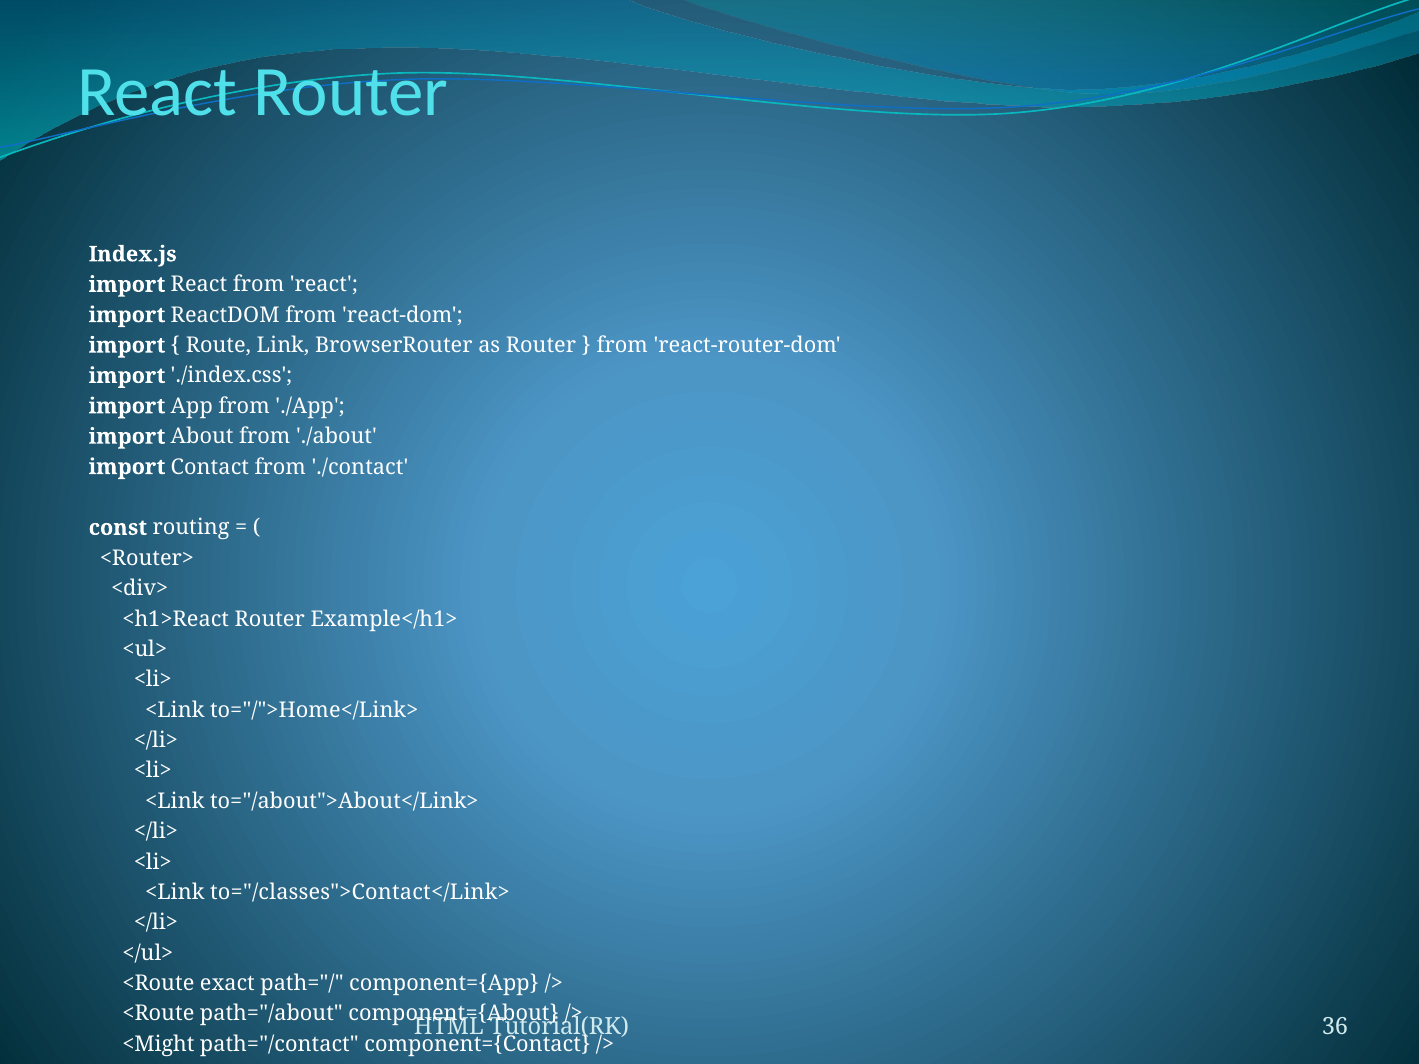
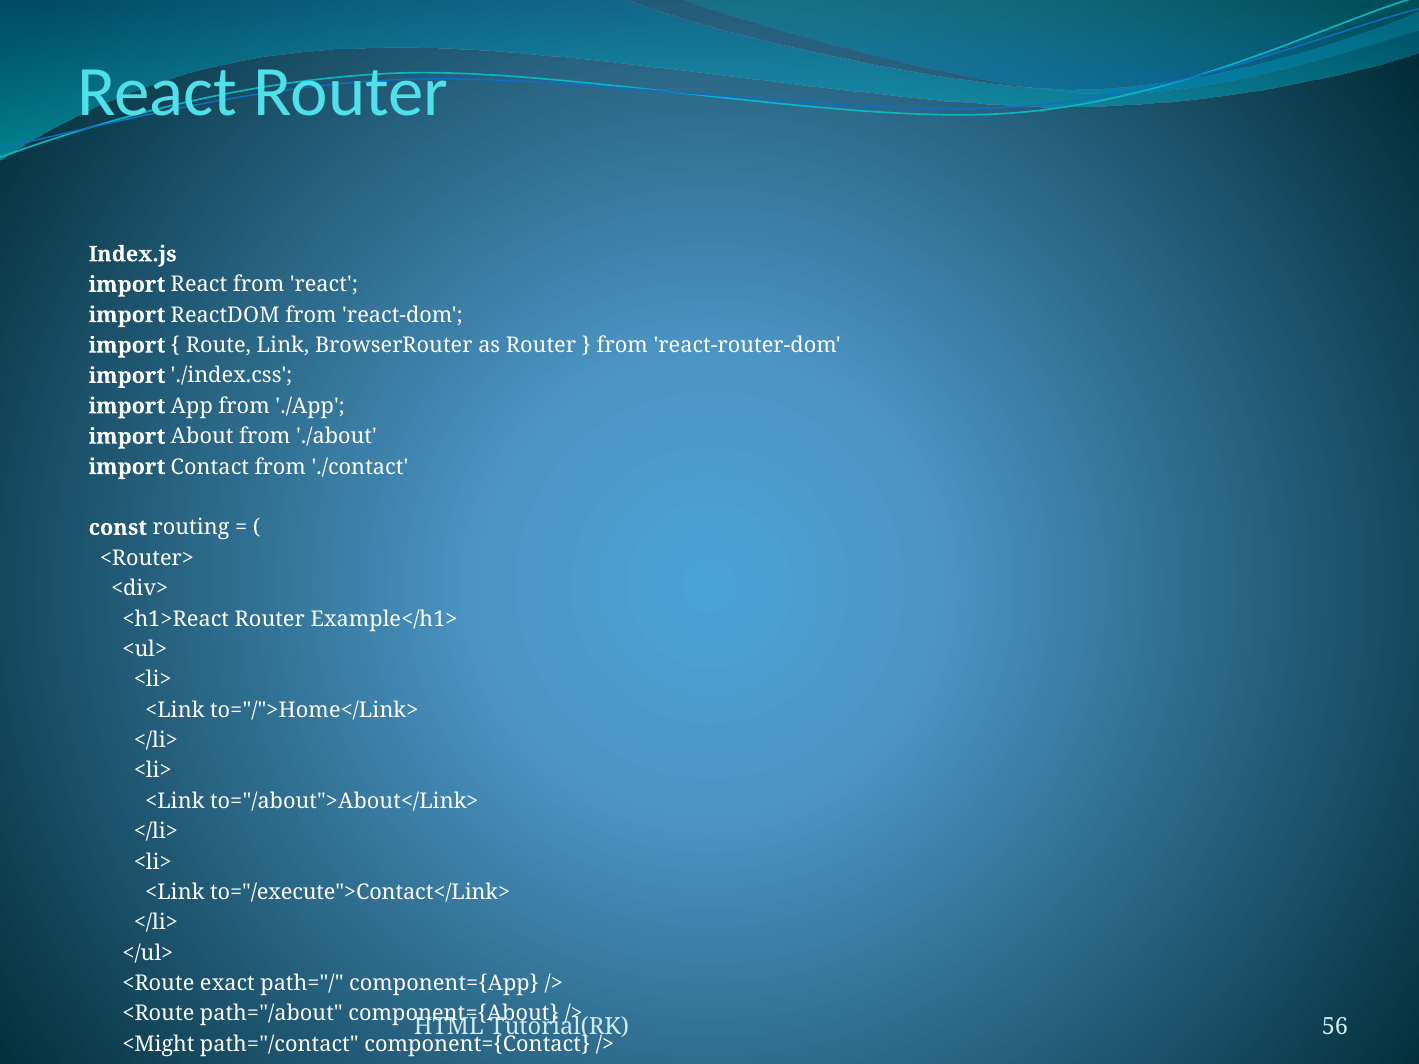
to="/classes">Contact</Link>: to="/classes">Contact</Link> -> to="/execute">Contact</Link>
36: 36 -> 56
